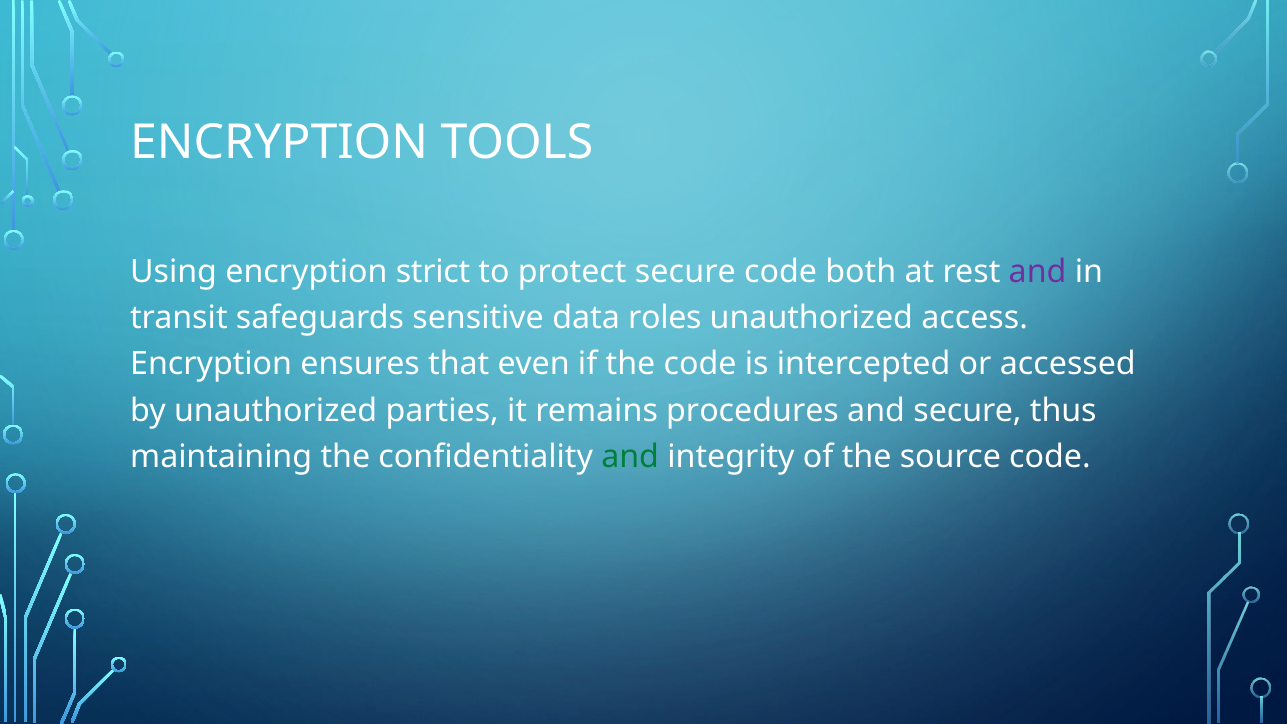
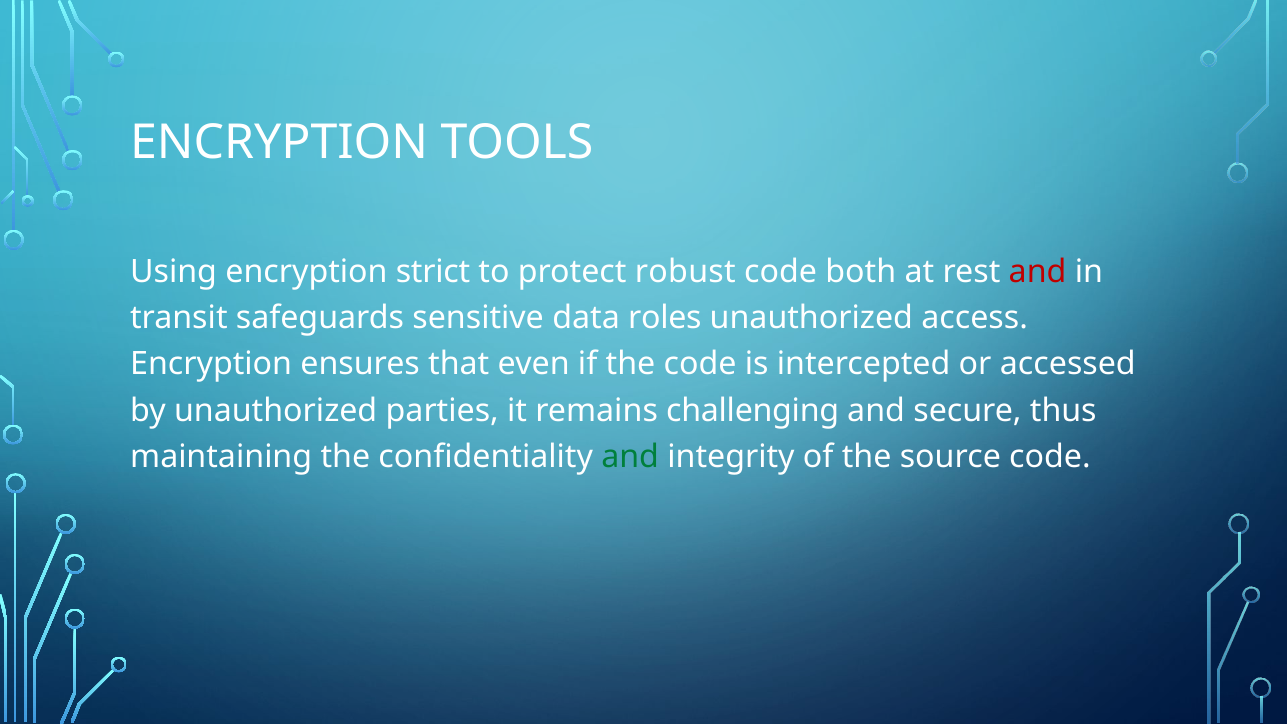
protect secure: secure -> robust
and at (1038, 272) colour: purple -> red
procedures: procedures -> challenging
